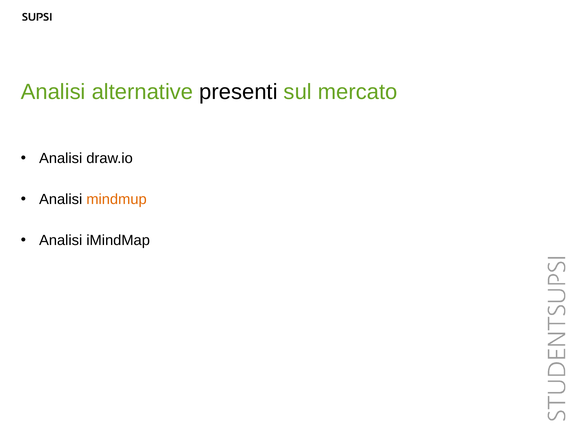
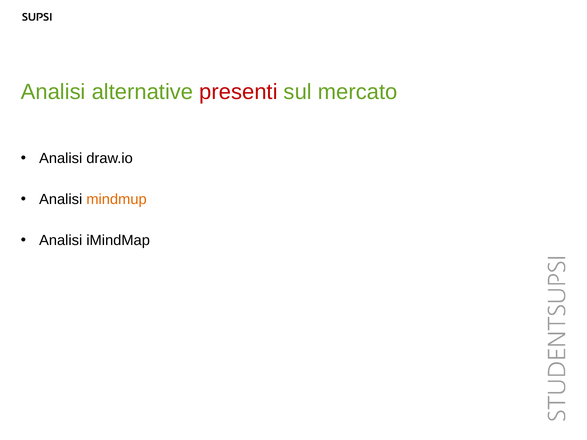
presenti colour: black -> red
